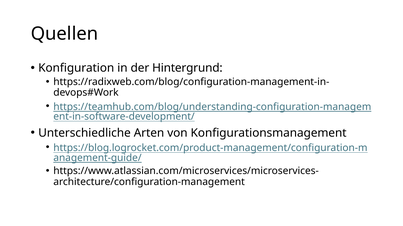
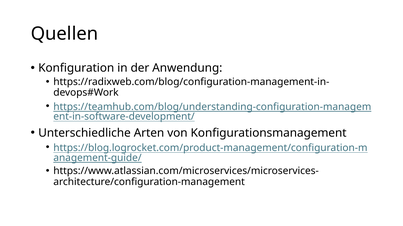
Hintergrund: Hintergrund -> Anwendung
